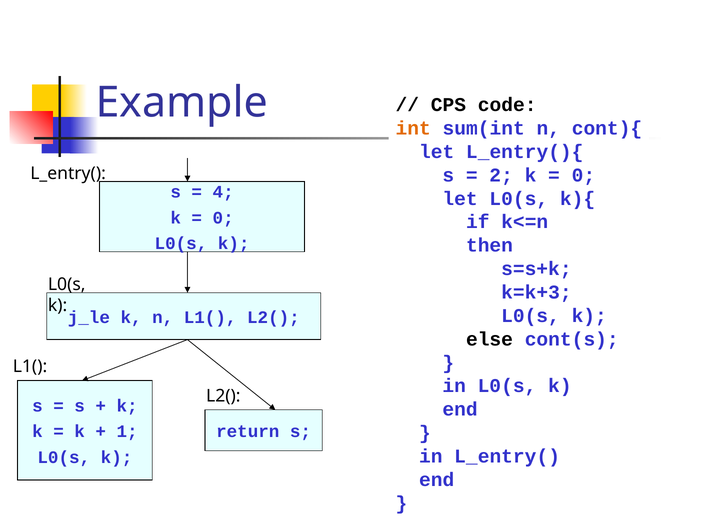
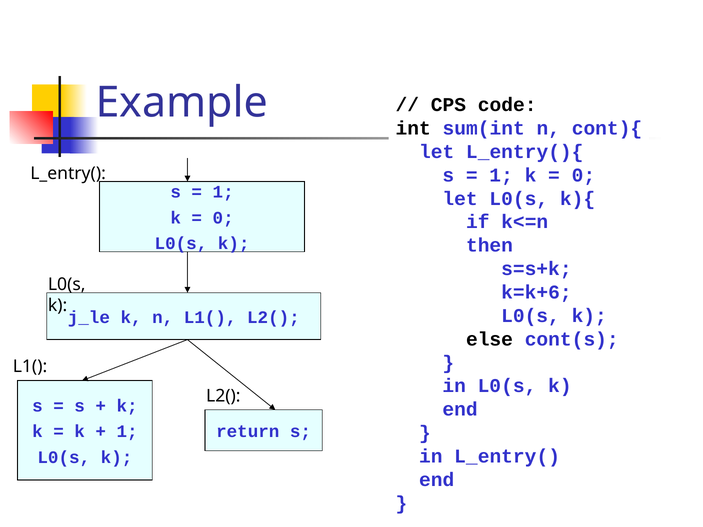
int colour: orange -> black
2 at (501, 175): 2 -> 1
4 at (223, 192): 4 -> 1
k=k+3: k=k+3 -> k=k+6
